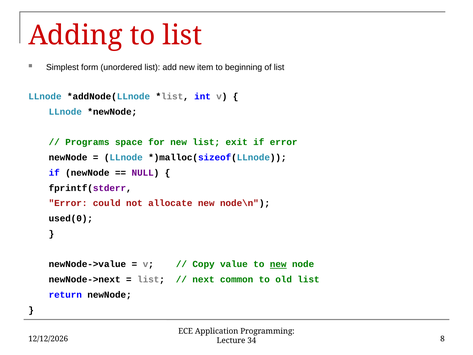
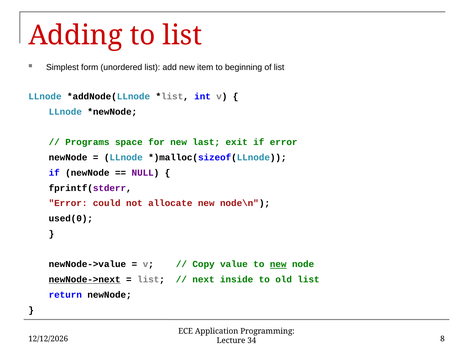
new list: list -> last
newNode->next underline: none -> present
common: common -> inside
